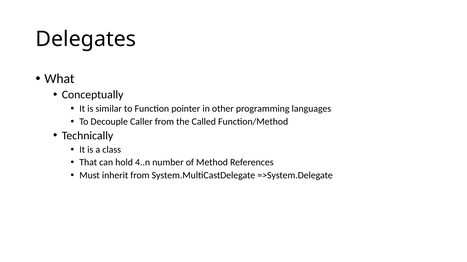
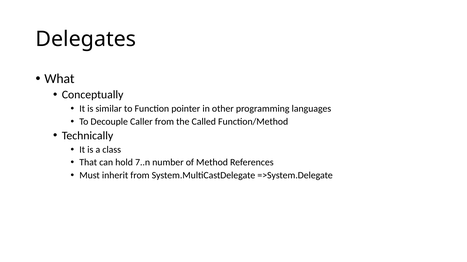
4..n: 4..n -> 7..n
